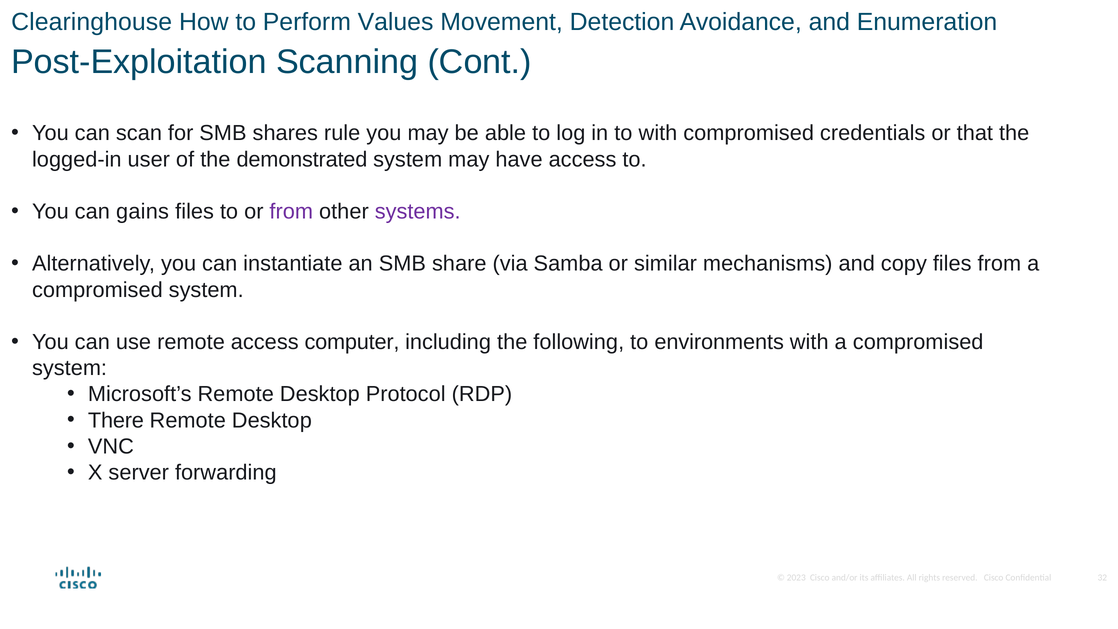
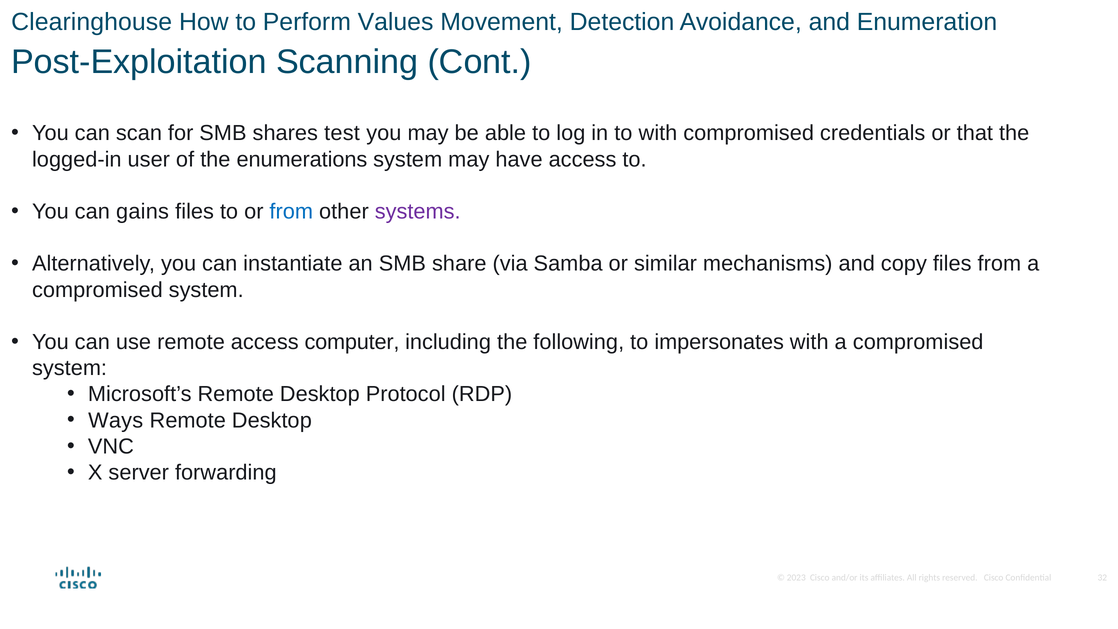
rule: rule -> test
demonstrated: demonstrated -> enumerations
from at (291, 212) colour: purple -> blue
environments: environments -> impersonates
There: There -> Ways
